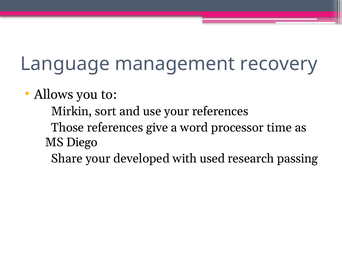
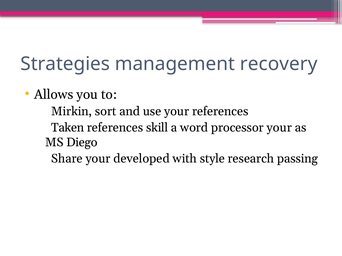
Language: Language -> Strategies
Those: Those -> Taken
give: give -> skill
processor time: time -> your
used: used -> style
